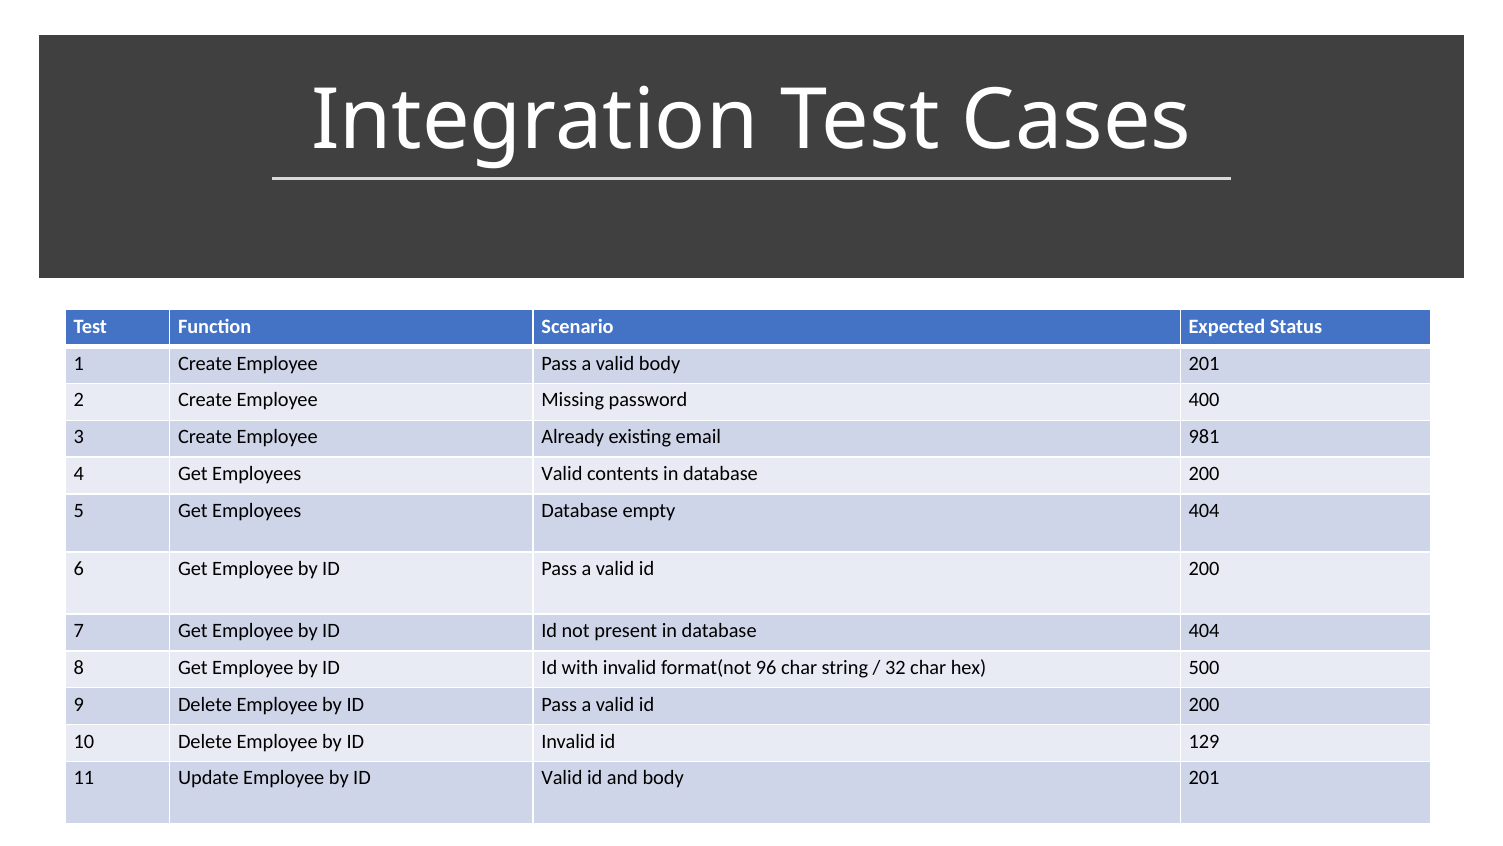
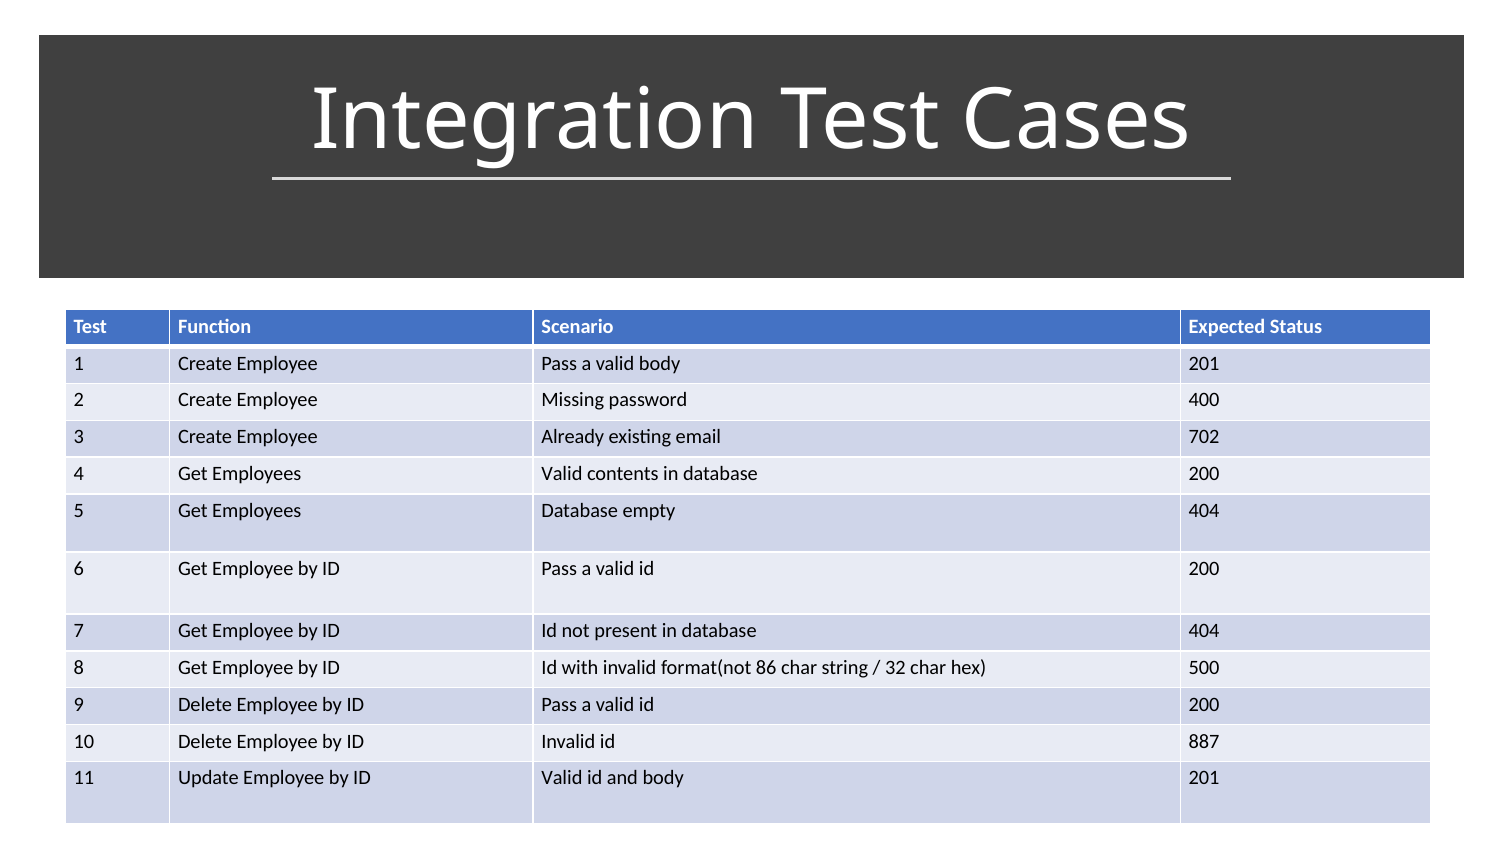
981: 981 -> 702
96: 96 -> 86
129: 129 -> 887
